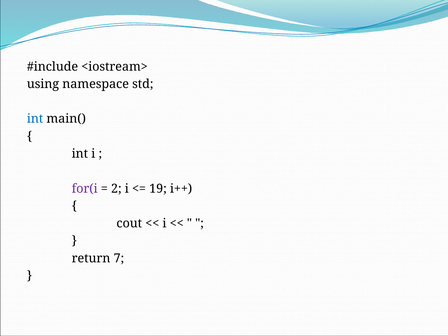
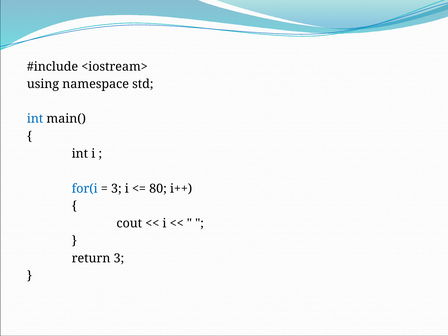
for(i colour: purple -> blue
2 at (116, 189): 2 -> 3
19: 19 -> 80
return 7: 7 -> 3
